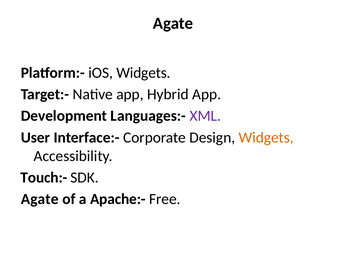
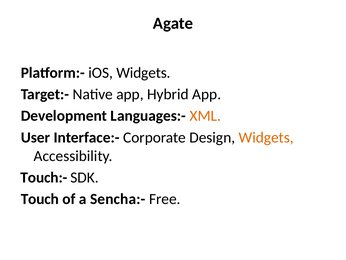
XML colour: purple -> orange
Agate at (40, 199): Agate -> Touch
Apache:-: Apache:- -> Sencha:-
